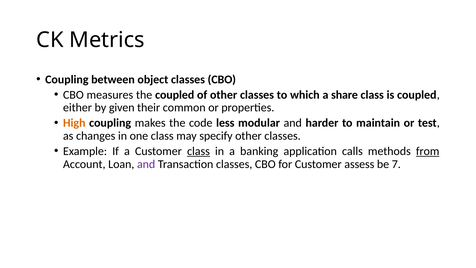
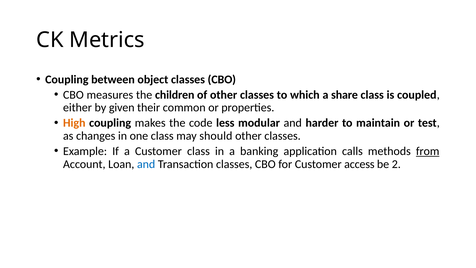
the coupled: coupled -> children
specify: specify -> should
class at (198, 151) underline: present -> none
and at (146, 164) colour: purple -> blue
assess: assess -> access
7: 7 -> 2
